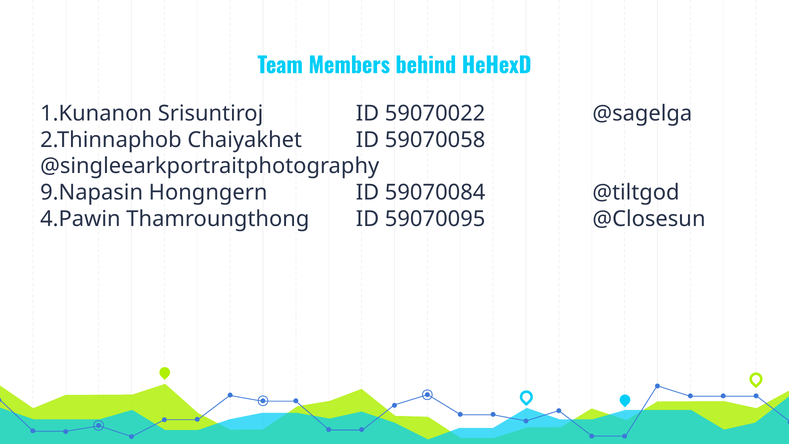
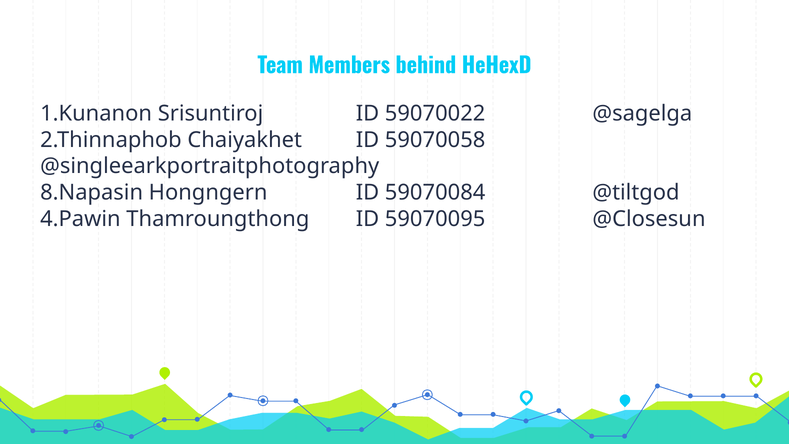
9.Napasin: 9.Napasin -> 8.Napasin
